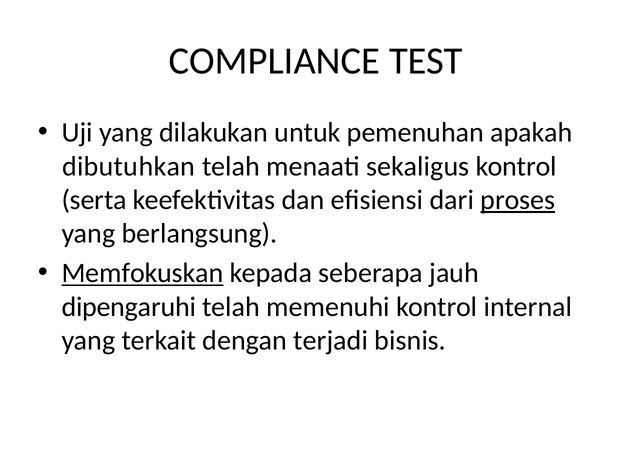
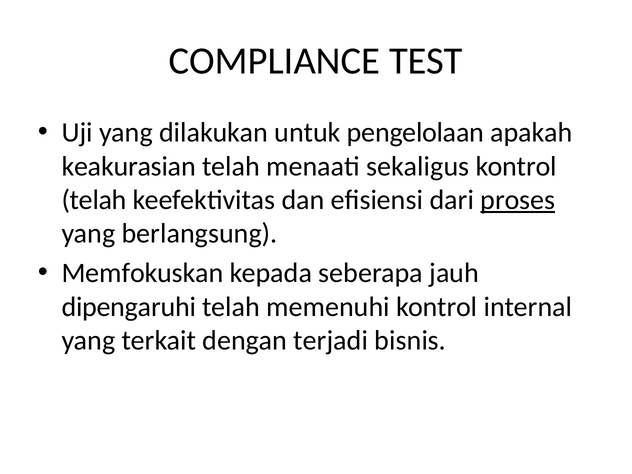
pemenuhan: pemenuhan -> pengelolaan
dibutuhkan: dibutuhkan -> keakurasian
serta at (94, 200): serta -> telah
Memfokuskan underline: present -> none
